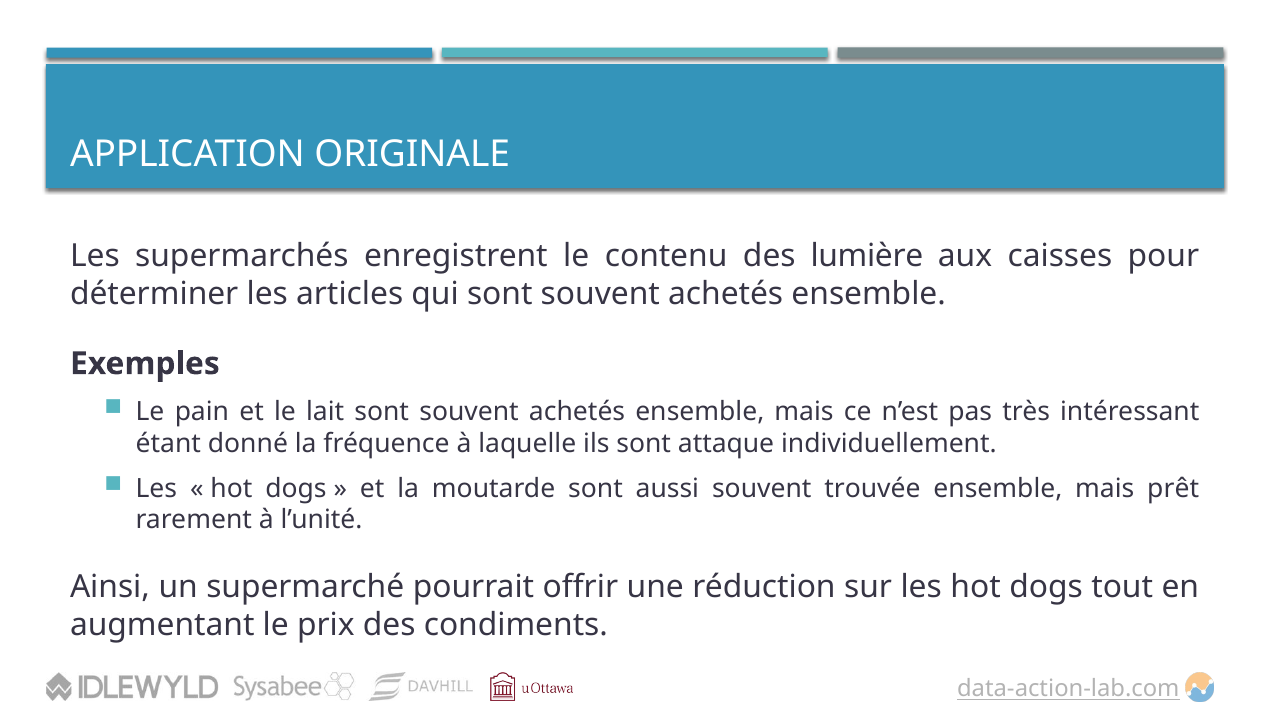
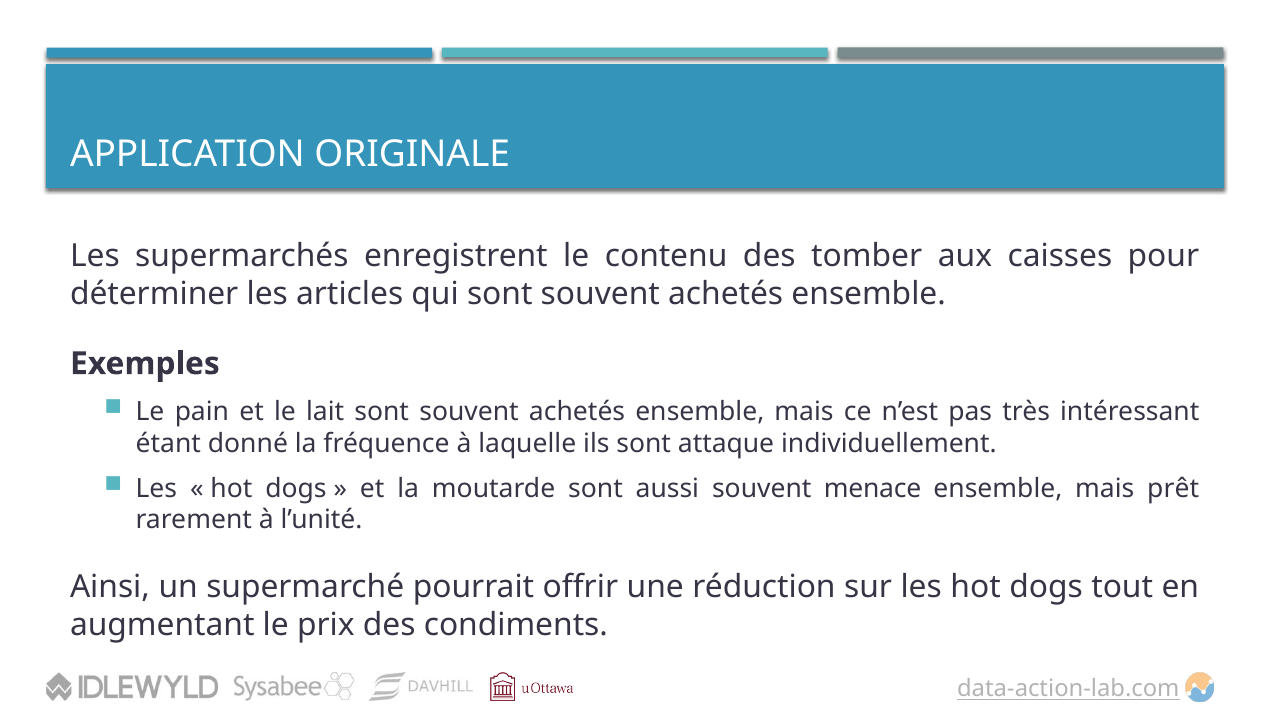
lumière: lumière -> tomber
trouvée: trouvée -> menace
